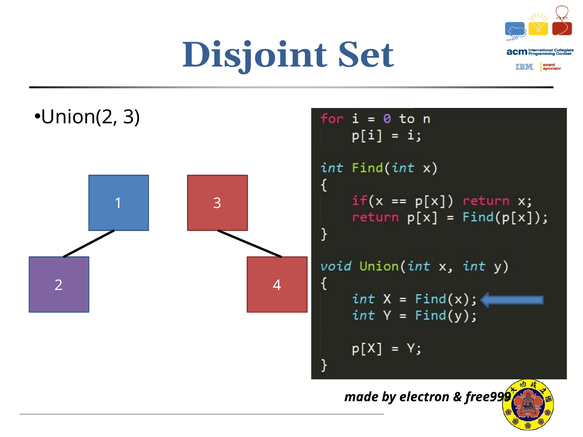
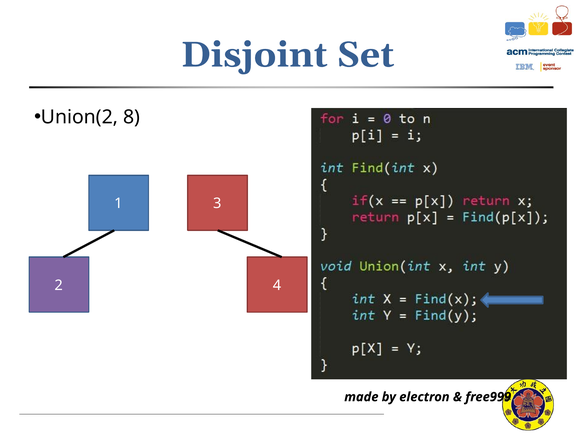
Union(2 3: 3 -> 8
